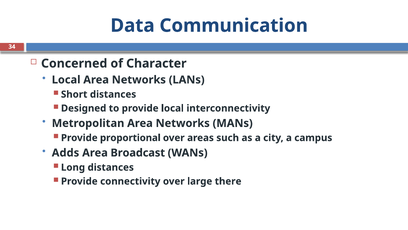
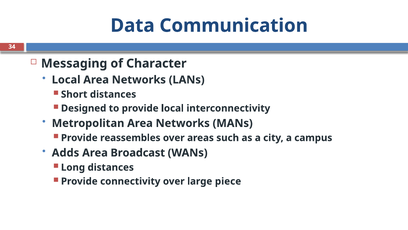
Concerned: Concerned -> Messaging
proportional: proportional -> reassembles
there: there -> piece
